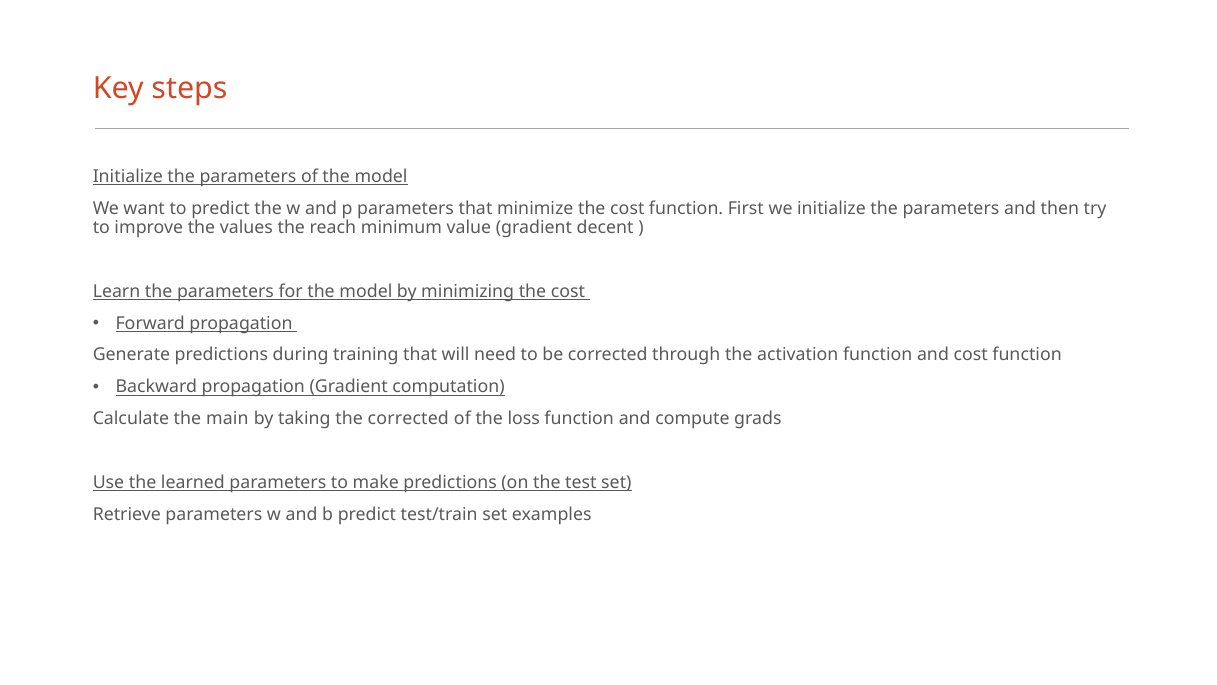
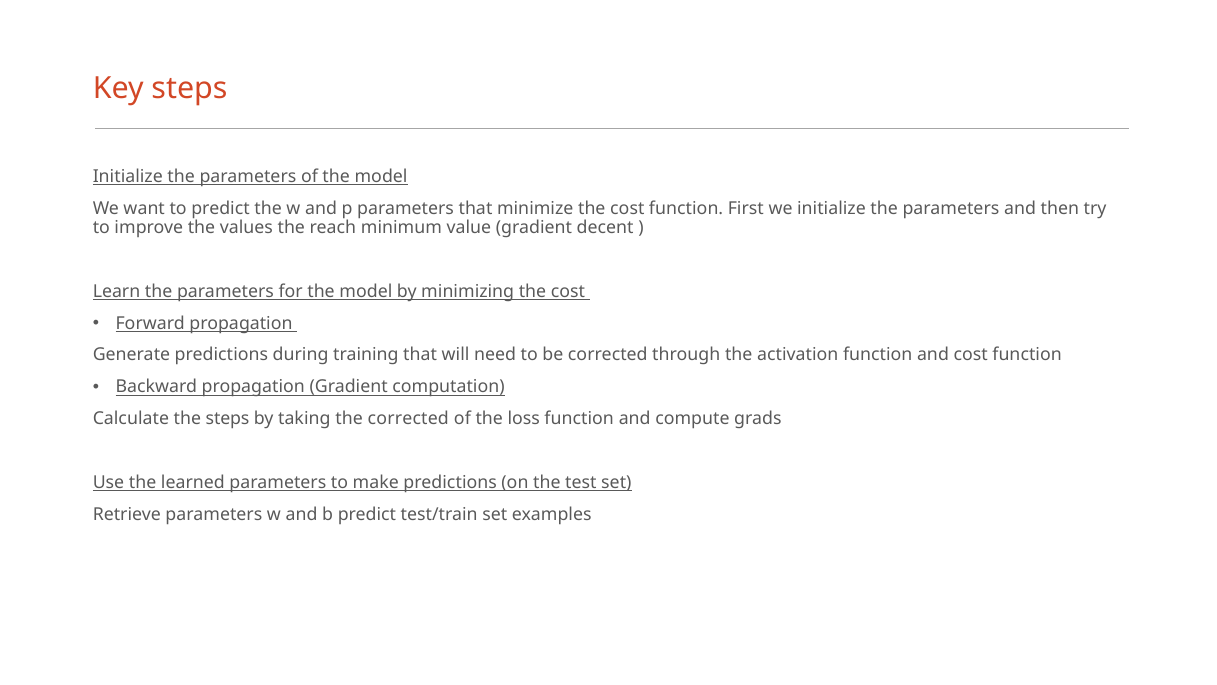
the main: main -> steps
